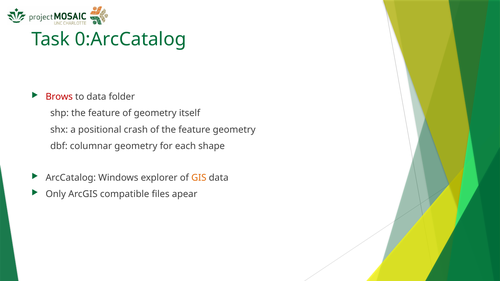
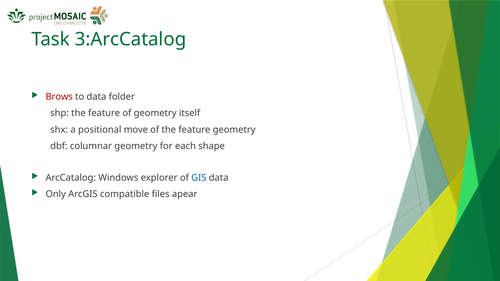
0:ArcCatalog: 0:ArcCatalog -> 3:ArcCatalog
crash: crash -> move
GIS colour: orange -> blue
